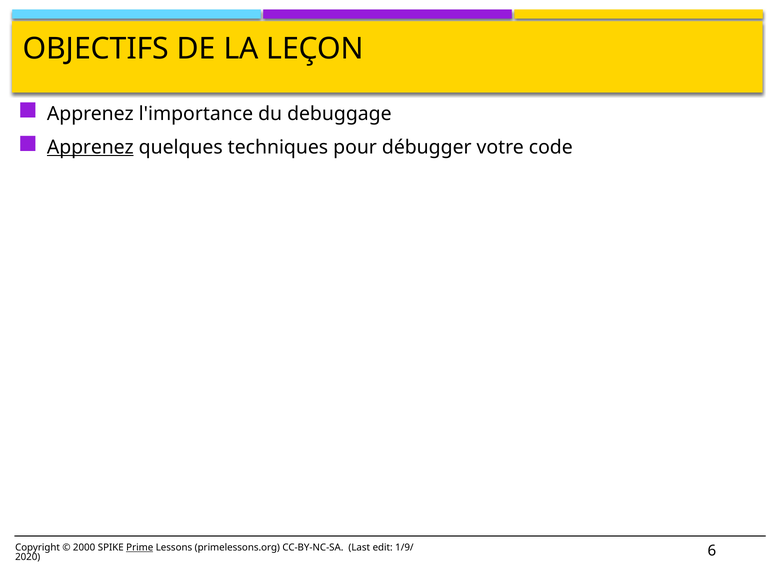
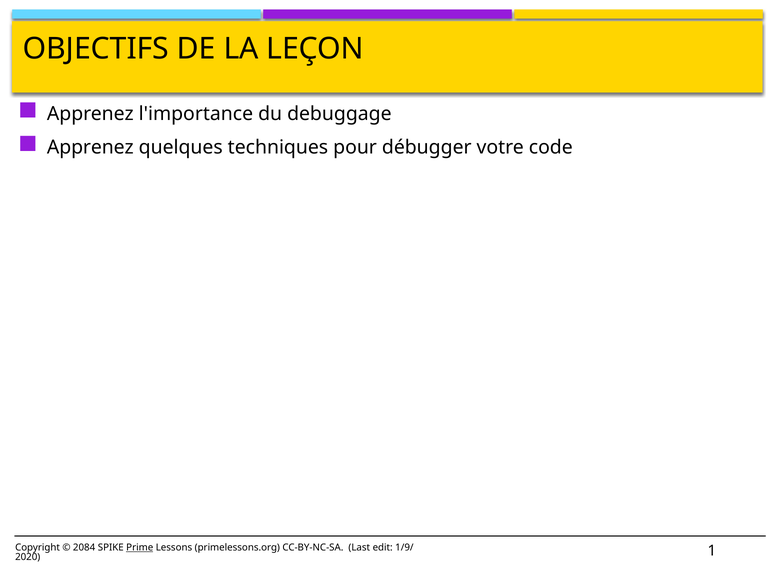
Apprenez at (90, 147) underline: present -> none
2000: 2000 -> 2084
6: 6 -> 1
